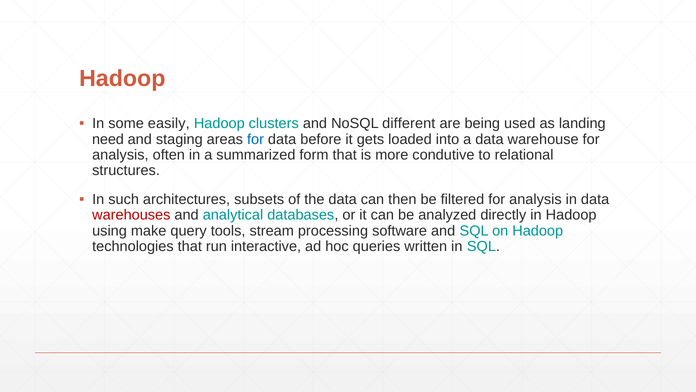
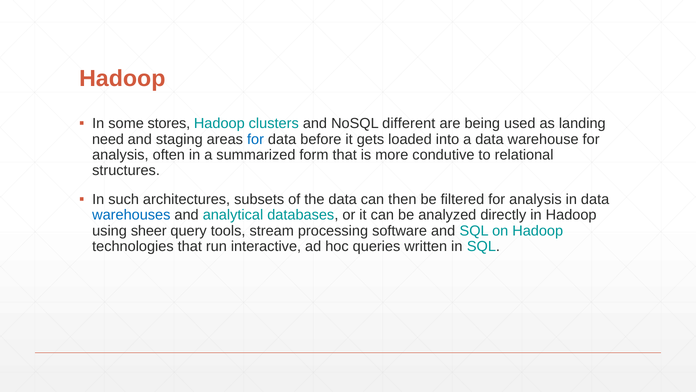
easily: easily -> stores
warehouses colour: red -> blue
make: make -> sheer
